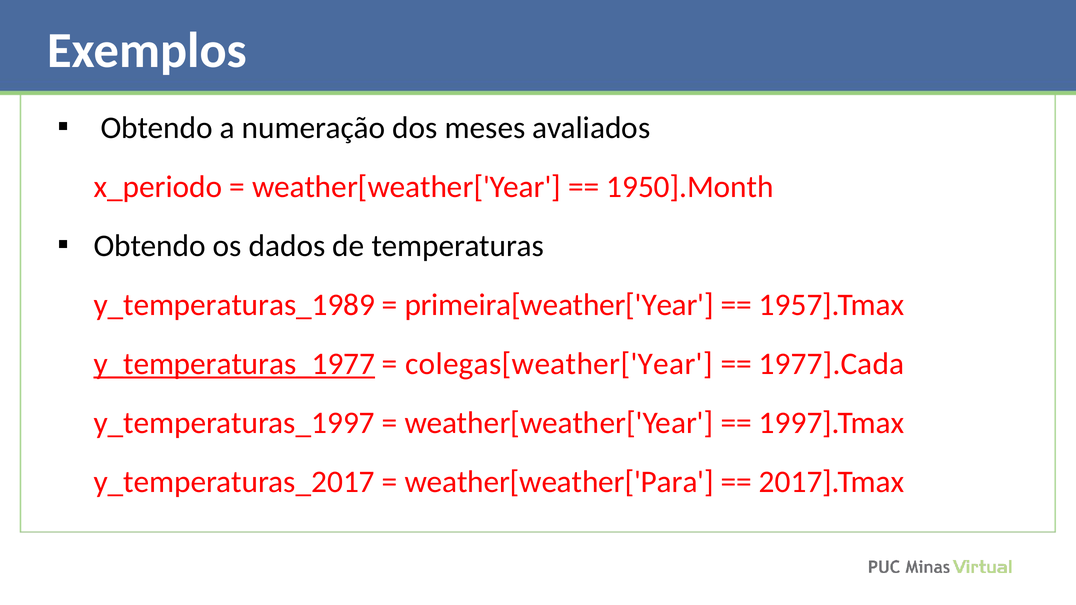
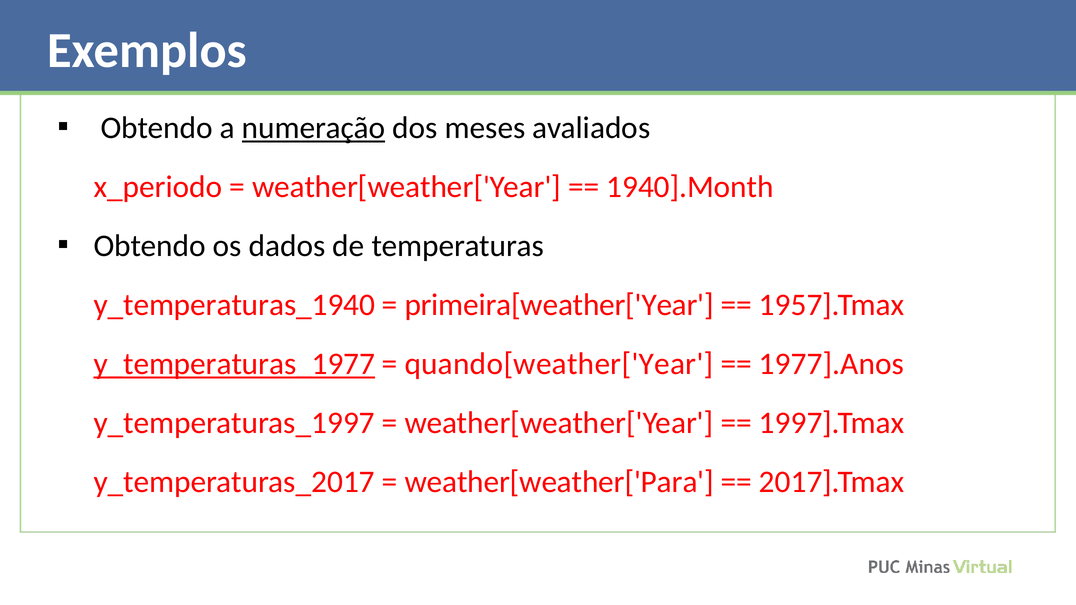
numeração underline: none -> present
1950].Month: 1950].Month -> 1940].Month
y_temperaturas_1989: y_temperaturas_1989 -> y_temperaturas_1940
colegas[weather['Year: colegas[weather['Year -> quando[weather['Year
1977].Cada: 1977].Cada -> 1977].Anos
